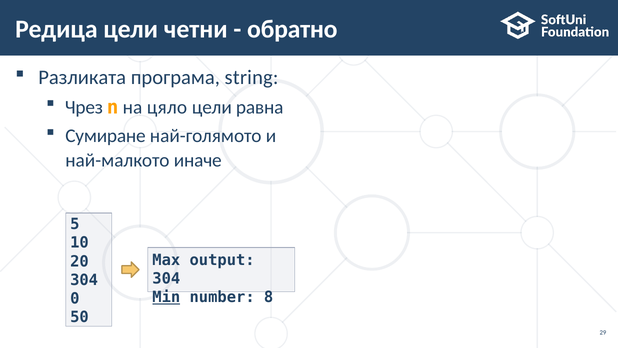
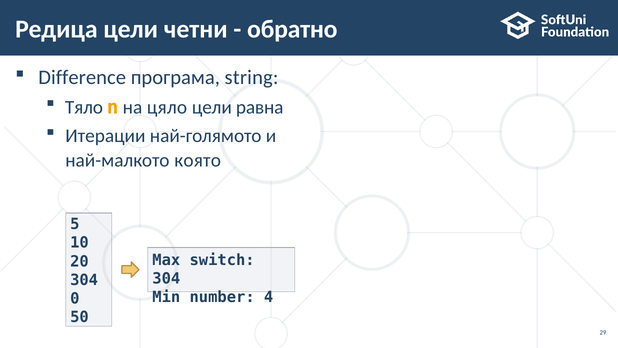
Разликата: Разликата -> Difference
Чрез: Чрез -> Тяло
Сумиране: Сумиране -> Итерации
иначе: иначе -> която
output: output -> switch
Min underline: present -> none
8: 8 -> 4
